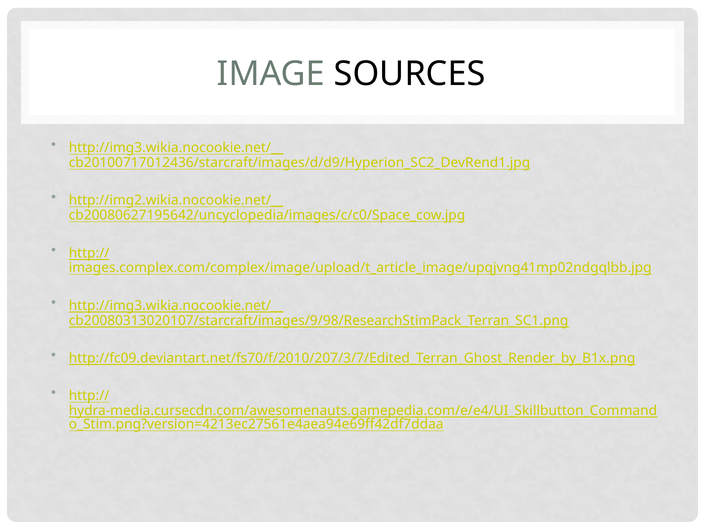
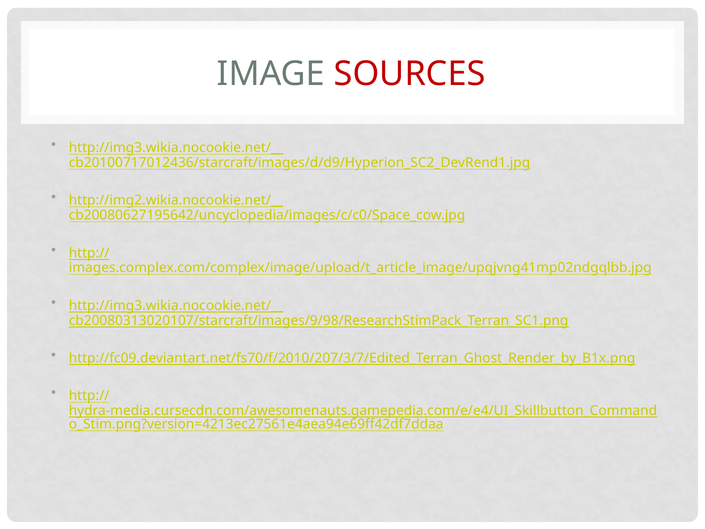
SOURCES colour: black -> red
